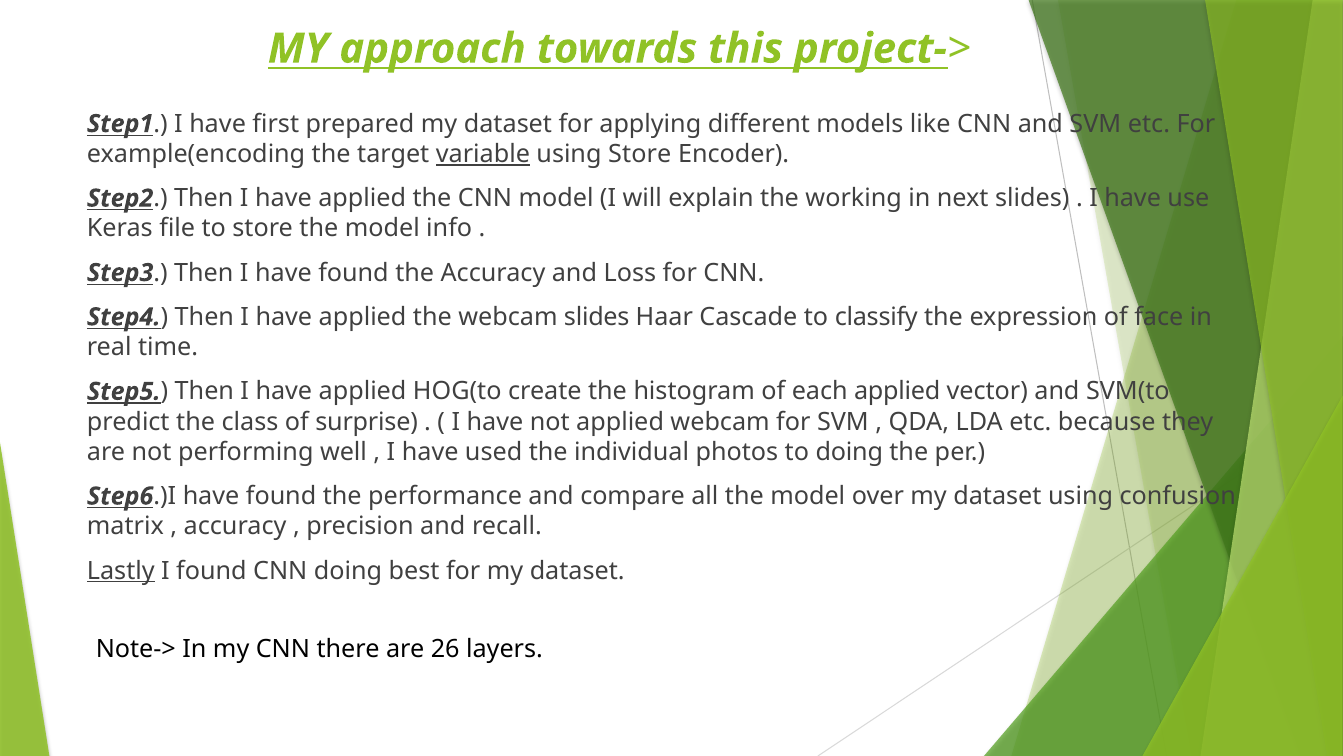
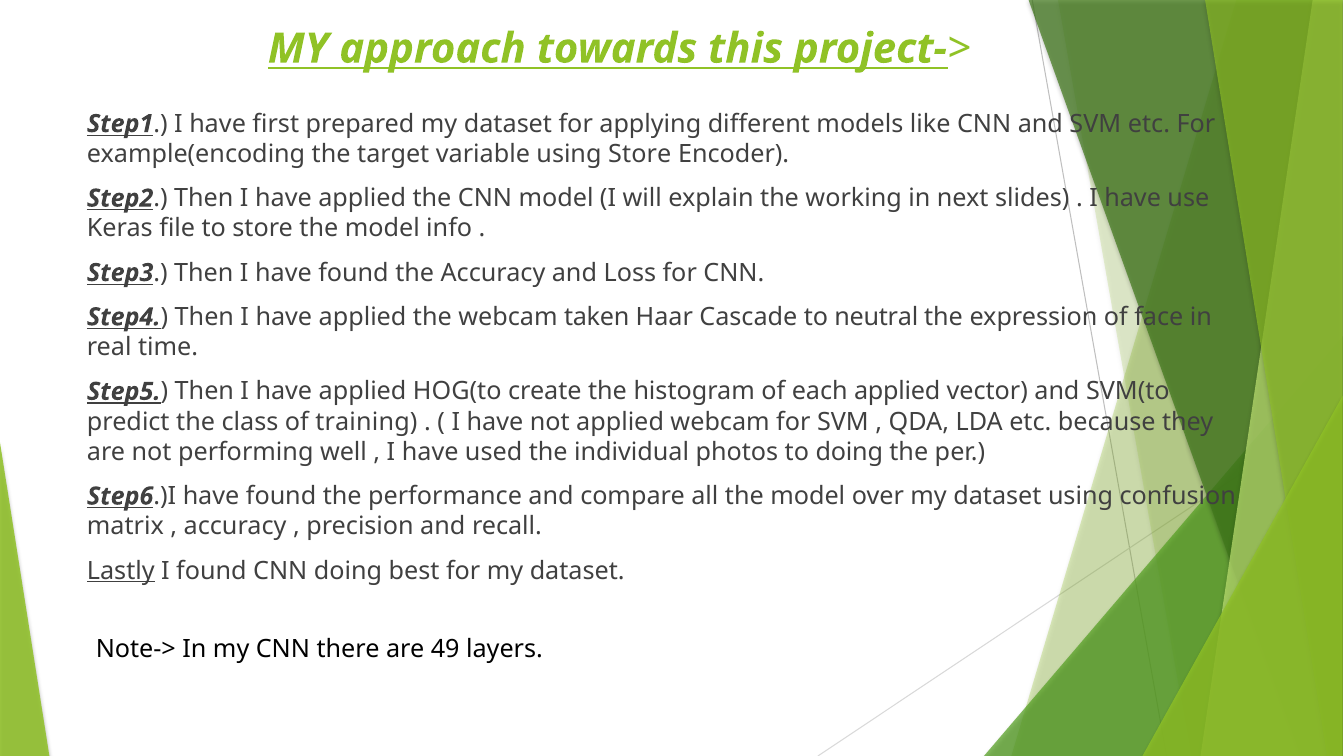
variable underline: present -> none
webcam slides: slides -> taken
classify: classify -> neutral
surprise: surprise -> training
26: 26 -> 49
